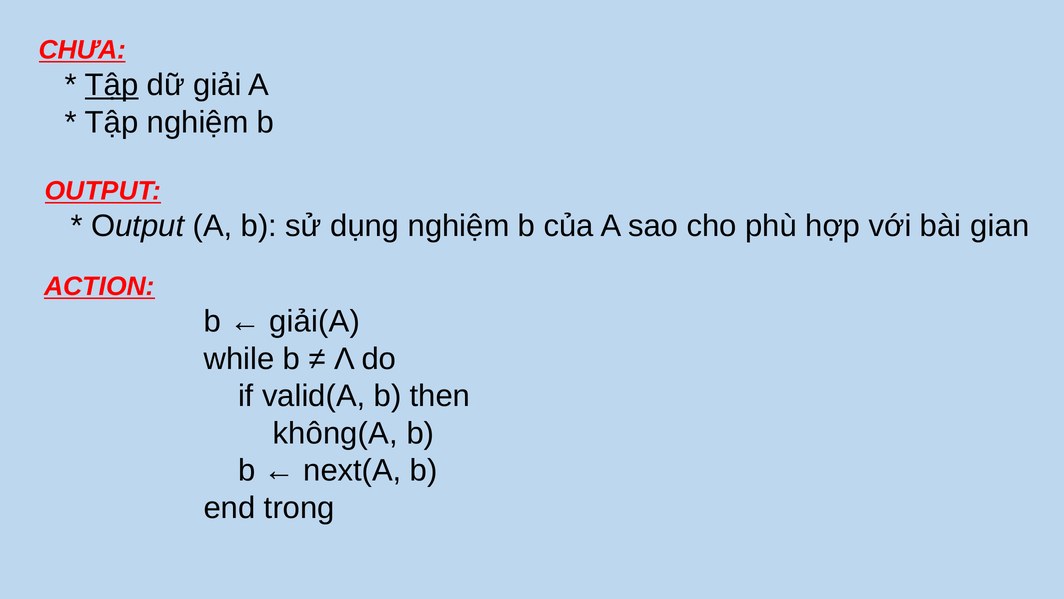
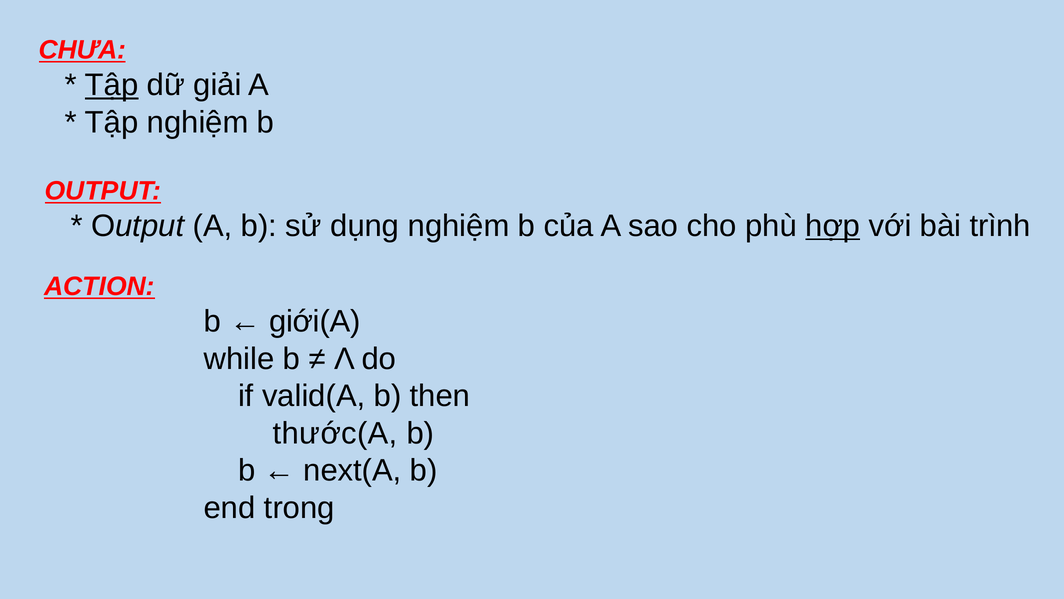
hợp underline: none -> present
gian: gian -> trình
giải(A: giải(A -> giới(A
không(A: không(A -> thước(A
